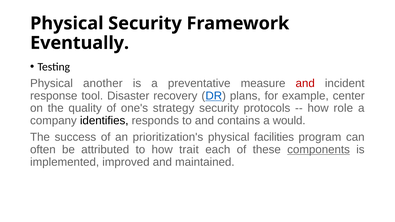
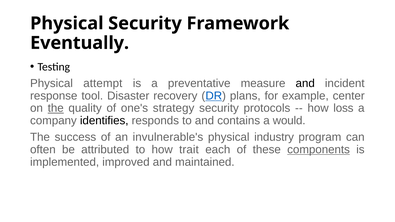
another: another -> attempt
and at (305, 83) colour: red -> black
the at (56, 108) underline: none -> present
role: role -> loss
prioritization's: prioritization's -> invulnerable's
facilities: facilities -> industry
